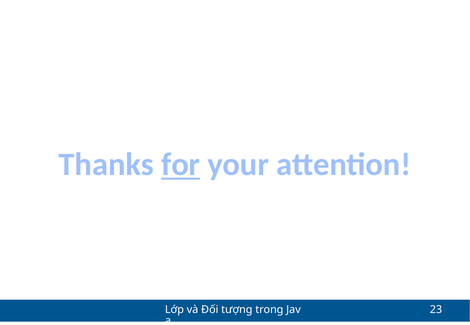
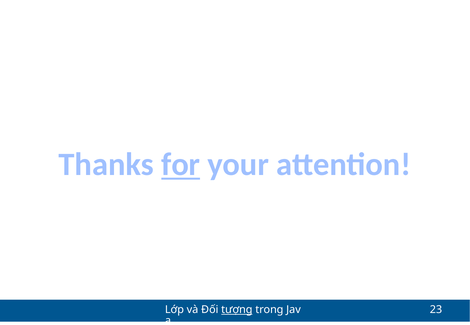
tượng underline: none -> present
